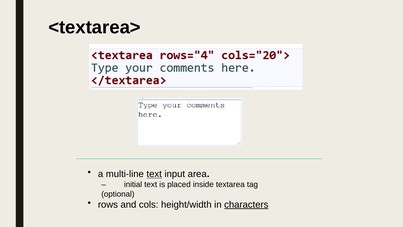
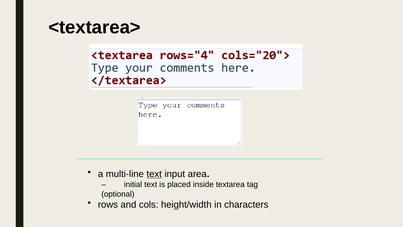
characters underline: present -> none
